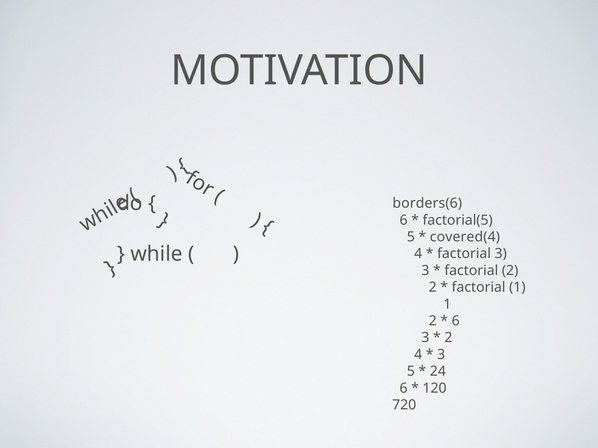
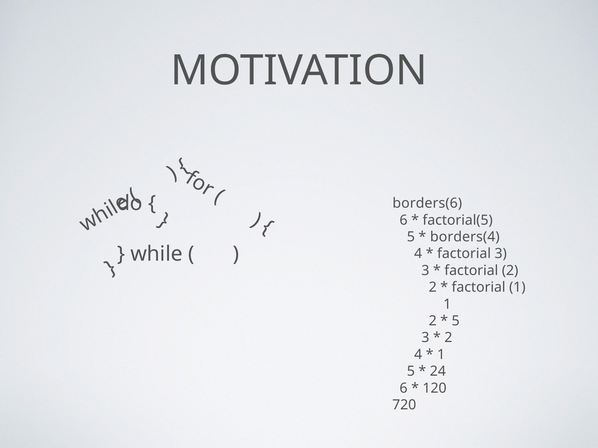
covered(4: covered(4 -> borders(4
6 at (456, 321): 6 -> 5
3 at (441, 355): 3 -> 1
